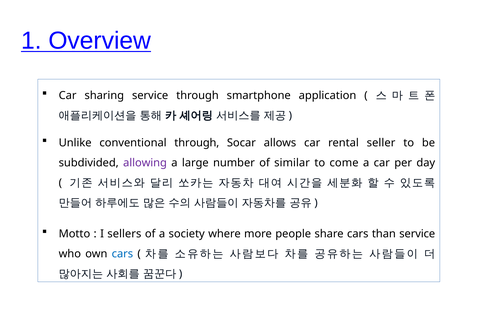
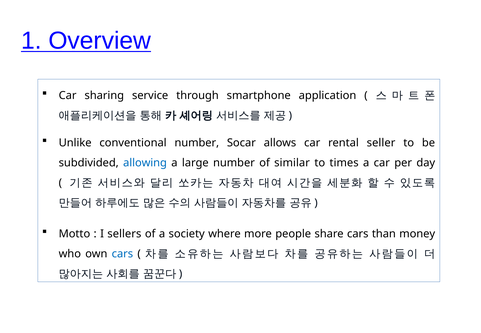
conventional through: through -> number
allowing colour: purple -> blue
come: come -> times
than service: service -> money
